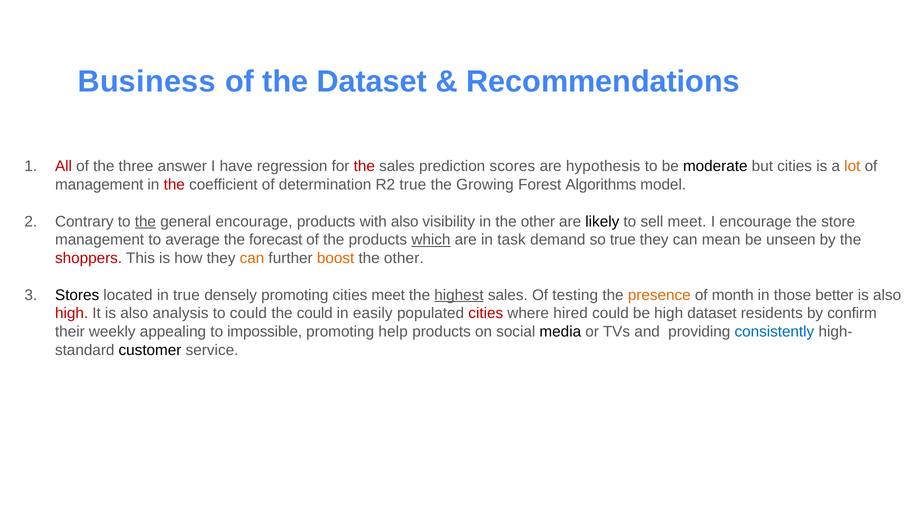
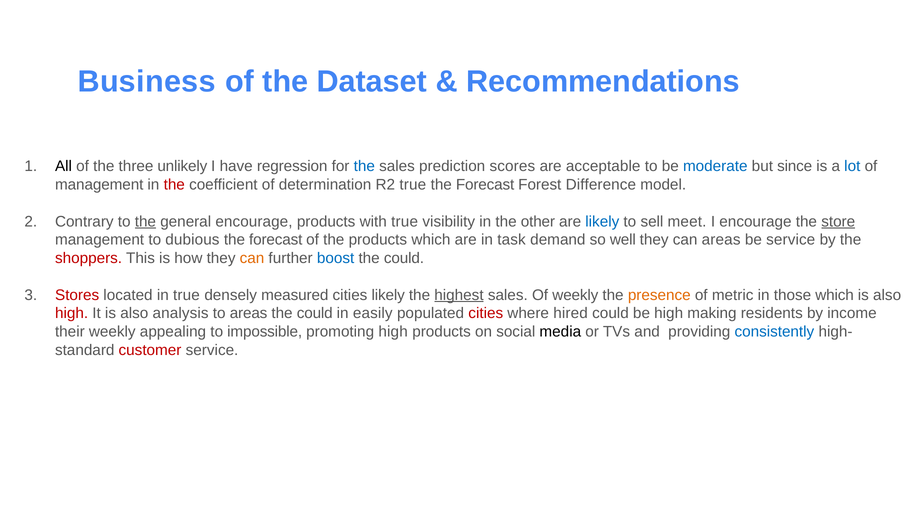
All colour: red -> black
answer: answer -> unlikely
the at (364, 166) colour: red -> blue
hypothesis: hypothesis -> acceptable
moderate colour: black -> blue
but cities: cities -> since
lot colour: orange -> blue
Growing at (485, 184): Growing -> Forecast
Algorithms: Algorithms -> Difference
with also: also -> true
likely at (602, 221) colour: black -> blue
store underline: none -> present
average: average -> dubious
which at (431, 240) underline: present -> none
so true: true -> well
can mean: mean -> areas
be unseen: unseen -> service
boost colour: orange -> blue
other at (404, 258): other -> could
Stores colour: black -> red
densely promoting: promoting -> measured
cities meet: meet -> likely
Of testing: testing -> weekly
month: month -> metric
those better: better -> which
to could: could -> areas
high dataset: dataset -> making
confirm: confirm -> income
promoting help: help -> high
customer colour: black -> red
